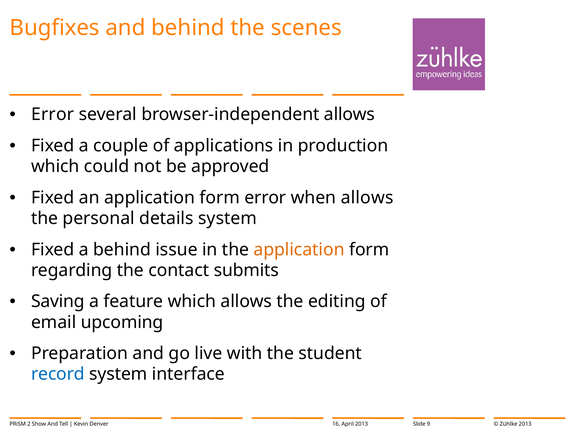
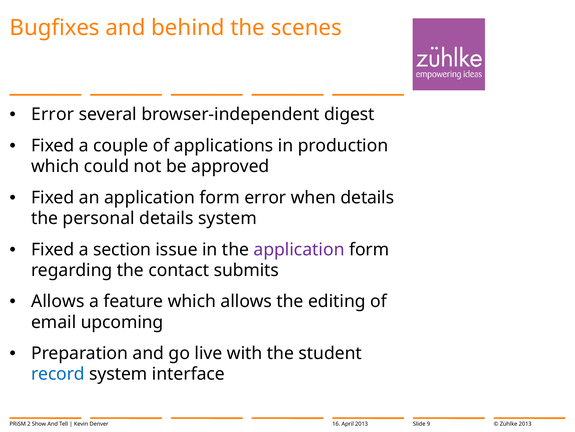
browser-independent allows: allows -> digest
when allows: allows -> details
a behind: behind -> section
application at (299, 249) colour: orange -> purple
Saving at (58, 301): Saving -> Allows
